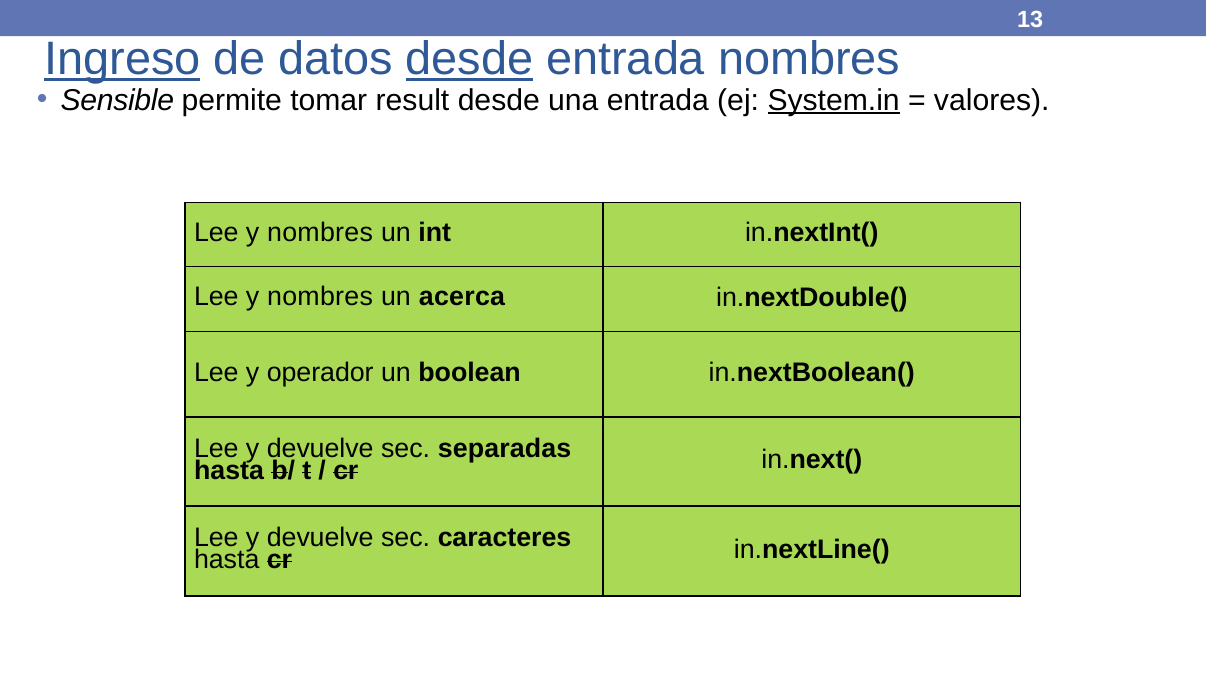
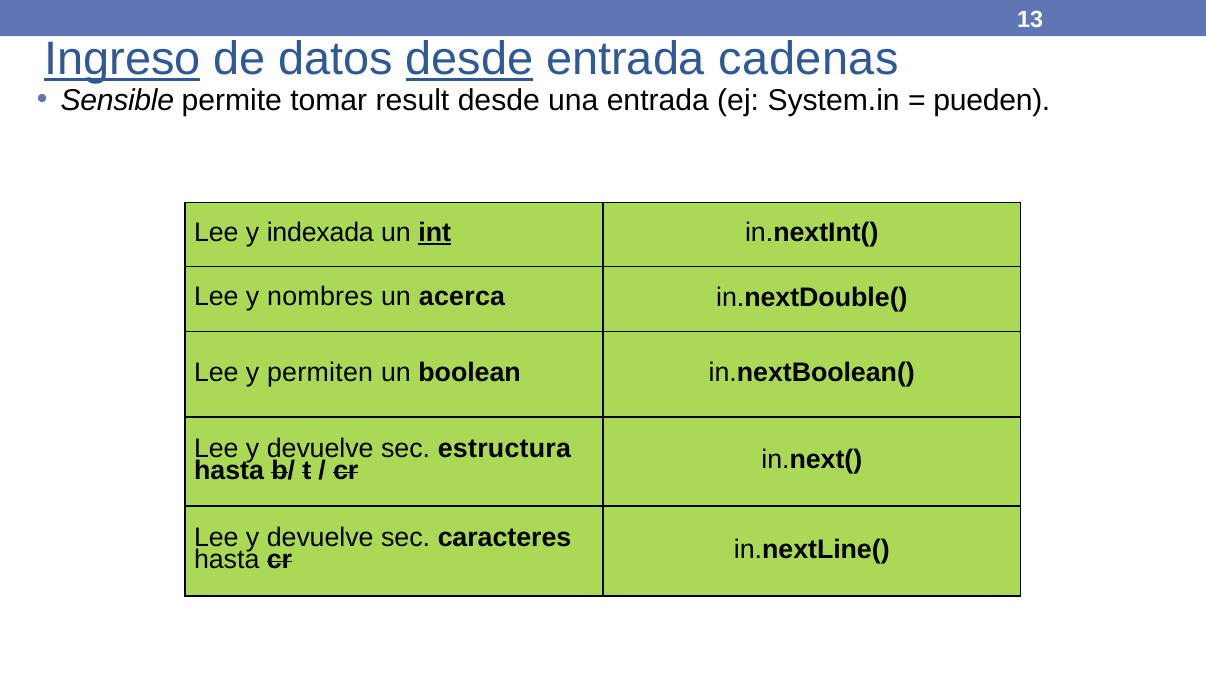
entrada nombres: nombres -> cadenas
System.in underline: present -> none
valores: valores -> pueden
nombres at (320, 233): nombres -> indexada
int underline: none -> present
operador: operador -> permiten
separadas: separadas -> estructura
